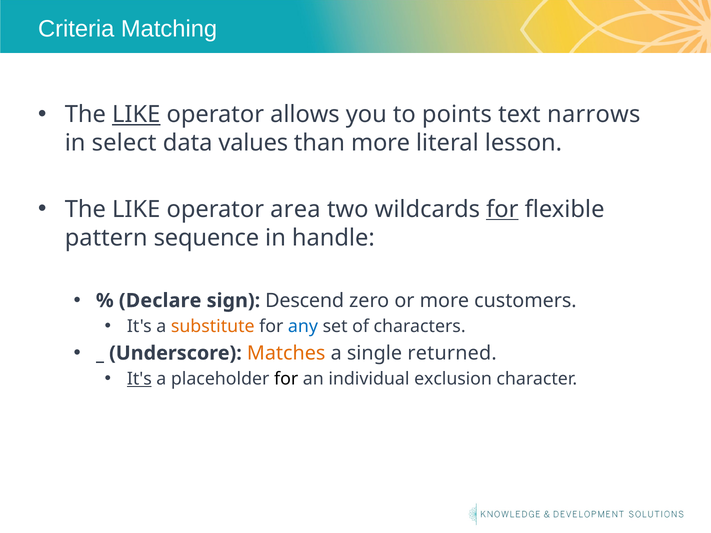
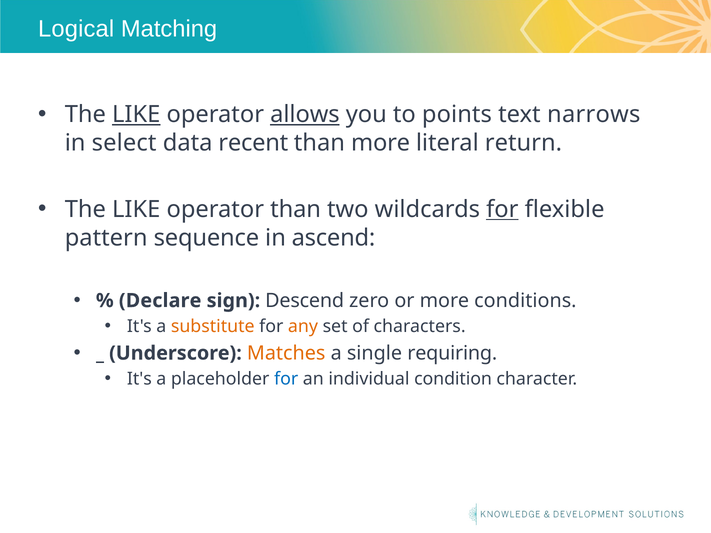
Criteria: Criteria -> Logical
allows underline: none -> present
values: values -> recent
lesson: lesson -> return
operator area: area -> than
handle: handle -> ascend
customers: customers -> conditions
any colour: blue -> orange
returned: returned -> requiring
It's at (139, 379) underline: present -> none
for at (286, 379) colour: black -> blue
exclusion: exclusion -> condition
